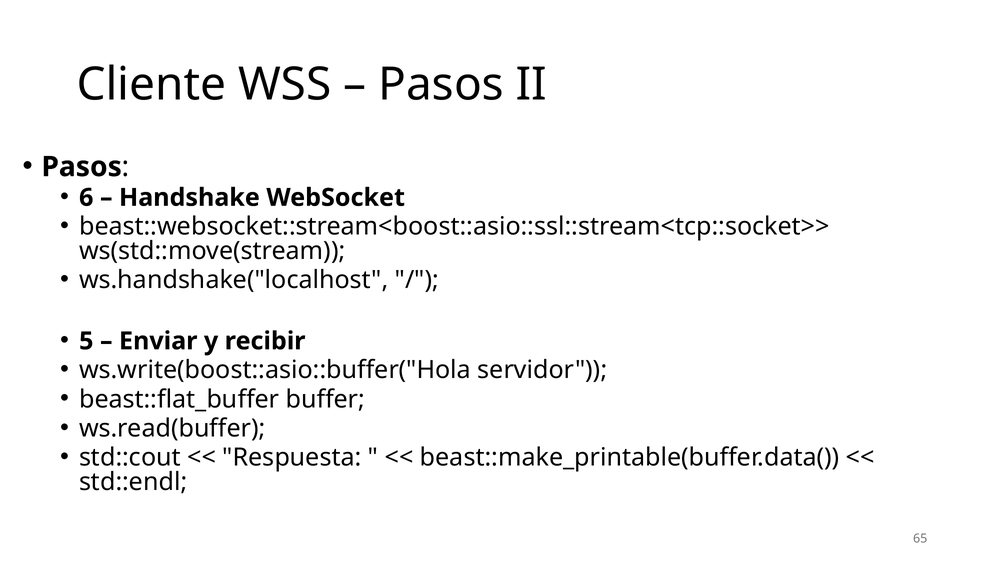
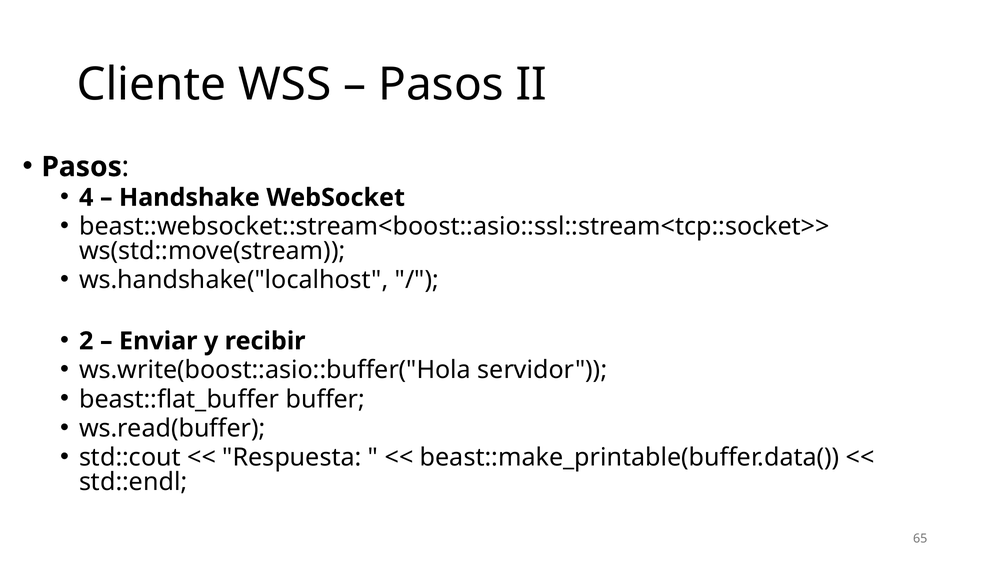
6: 6 -> 4
5: 5 -> 2
